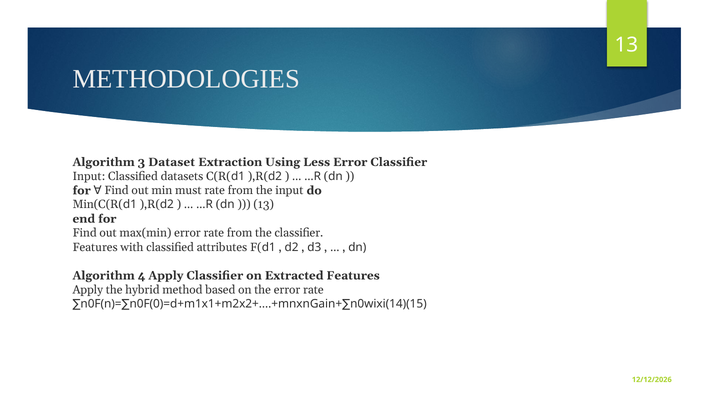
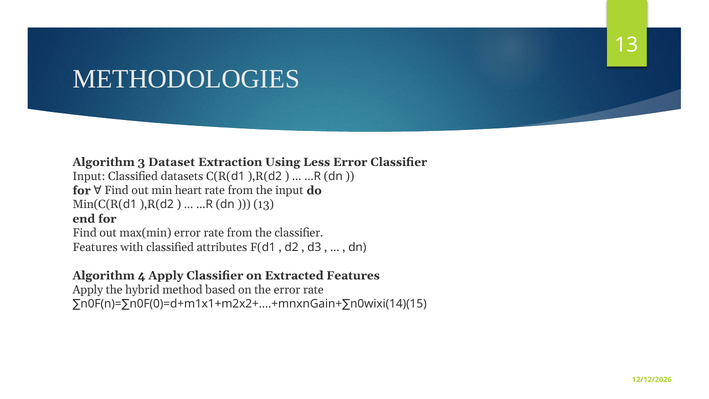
must: must -> heart
